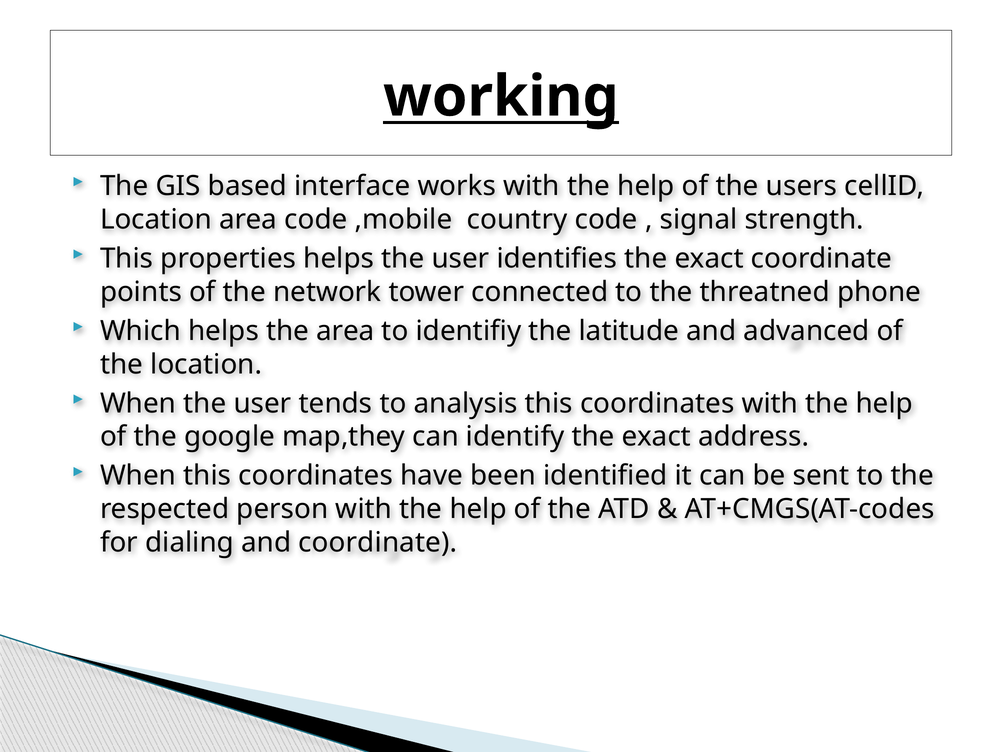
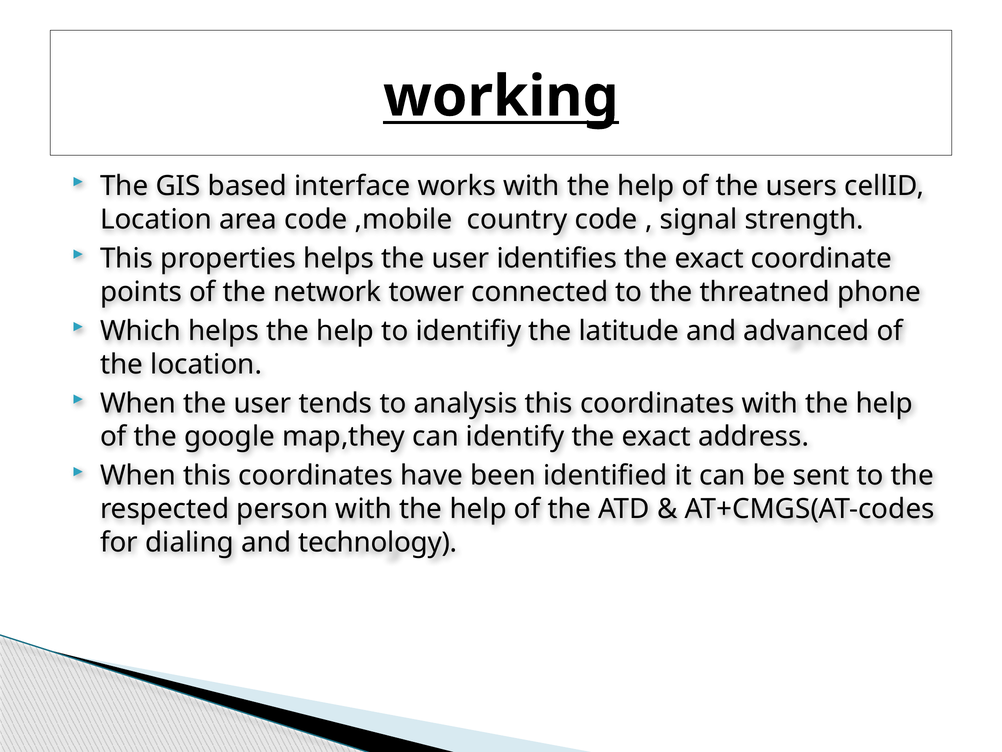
helps the area: area -> help
and coordinate: coordinate -> technology
